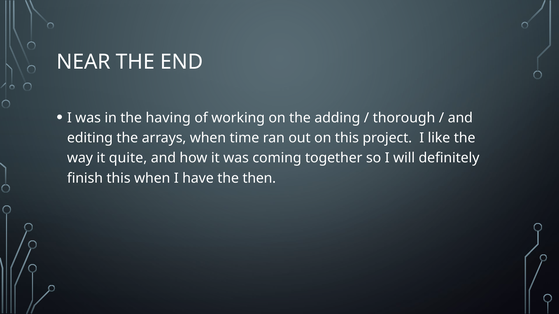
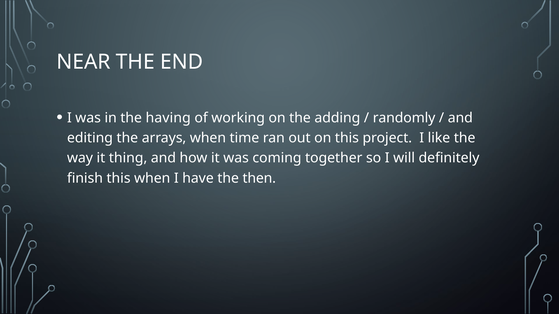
thorough: thorough -> randomly
quite: quite -> thing
